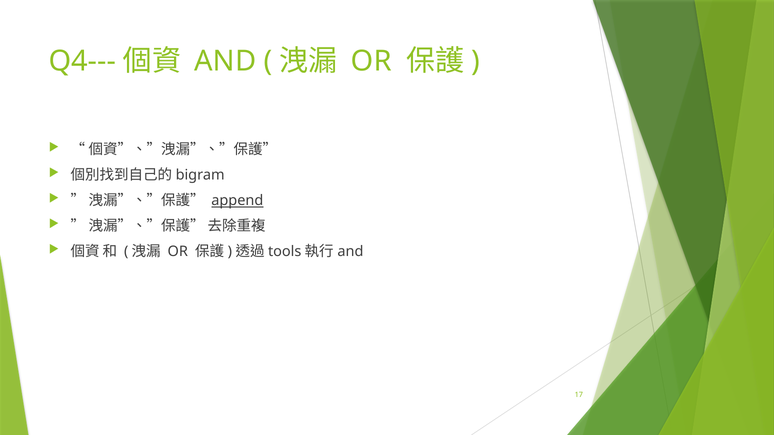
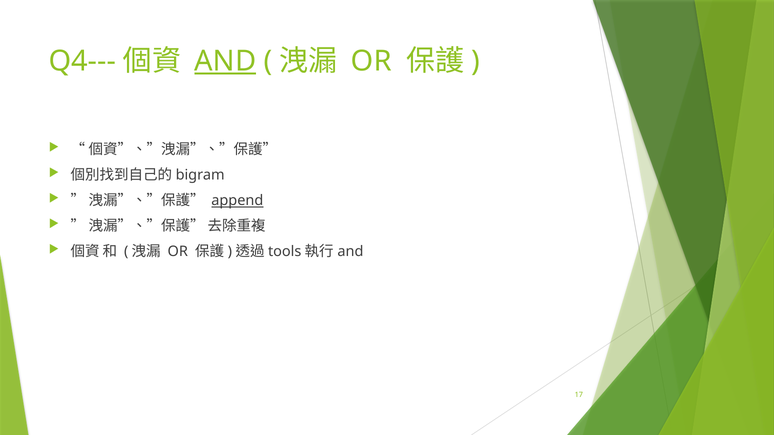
AND underline: none -> present
